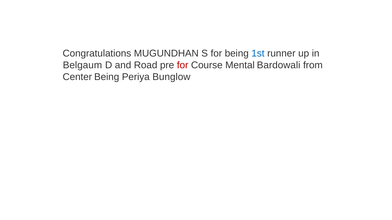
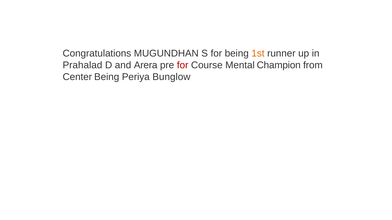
1st colour: blue -> orange
Belgaum: Belgaum -> Prahalad
Road: Road -> Arera
Bardowali: Bardowali -> Champion
